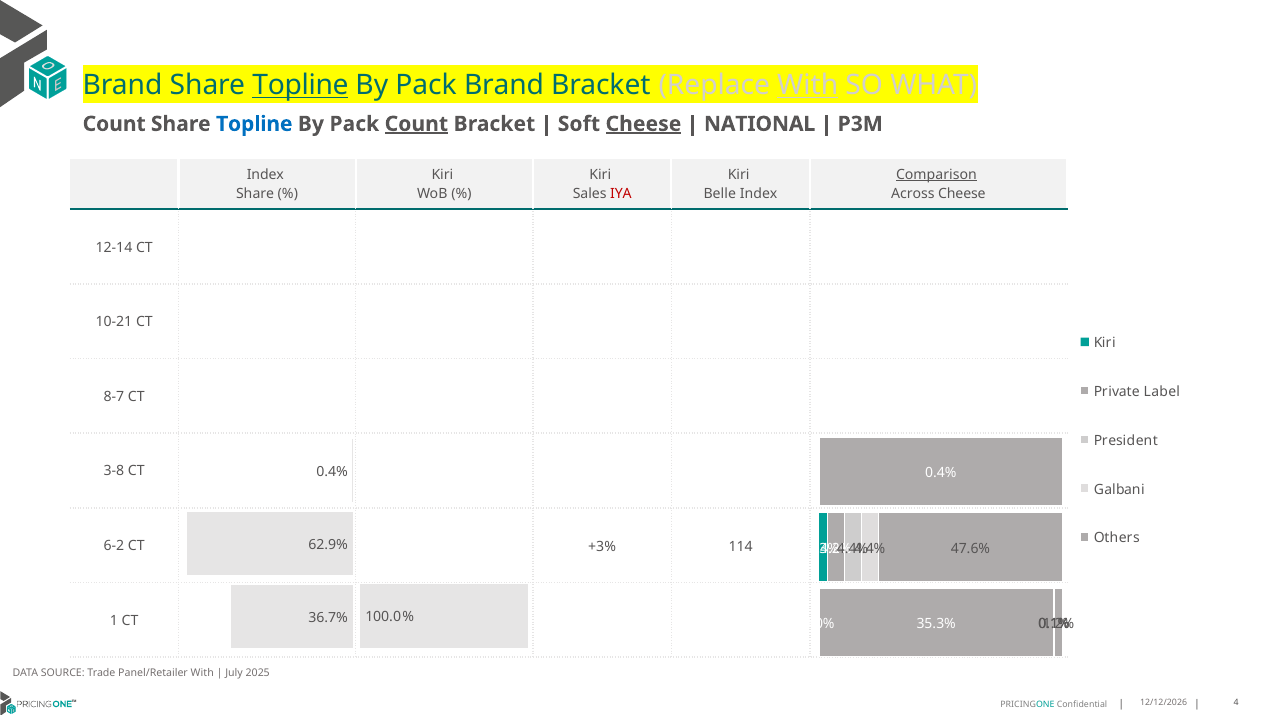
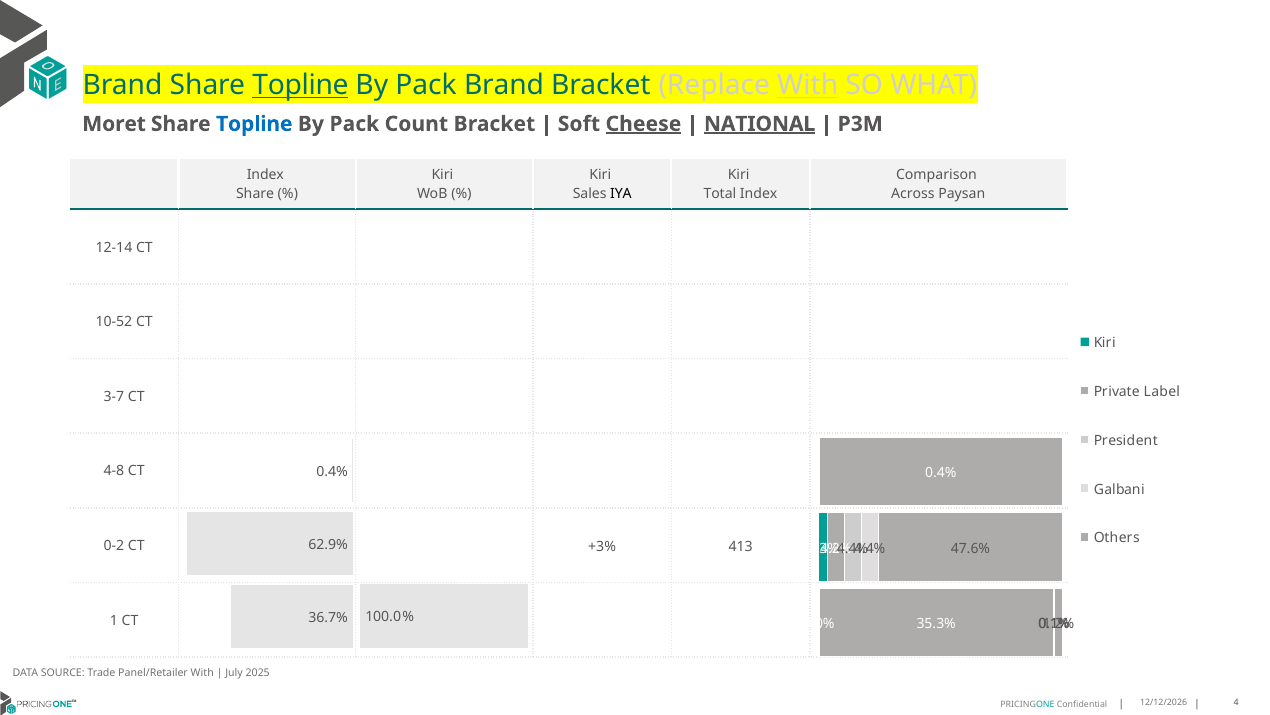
Count at (114, 124): Count -> Moret
Count at (416, 124) underline: present -> none
NATIONAL underline: none -> present
Comparison underline: present -> none
IYA colour: red -> black
Belle: Belle -> Total
Across Cheese: Cheese -> Paysan
10-21: 10-21 -> 10-52
8-7: 8-7 -> 3-7
3-8: 3-8 -> 4-8
6-2: 6-2 -> 0-2
114: 114 -> 413
